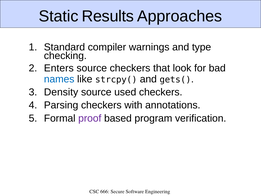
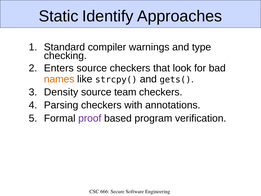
Results: Results -> Identify
names colour: blue -> orange
used: used -> team
